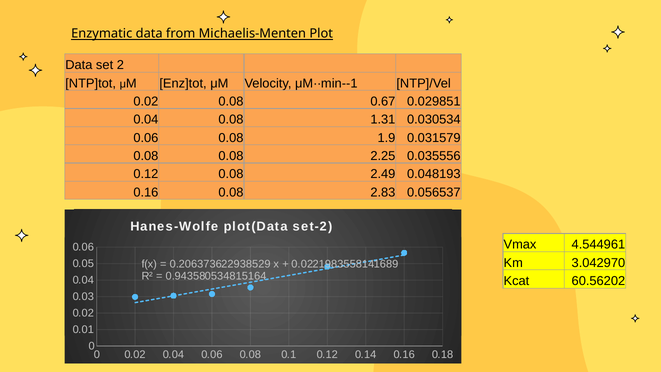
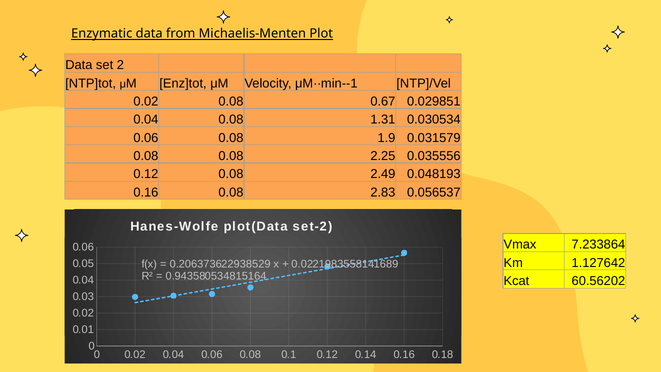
4.544961: 4.544961 -> 7.233864
3.042970: 3.042970 -> 1.127642
